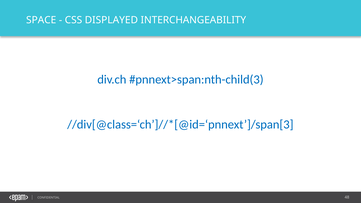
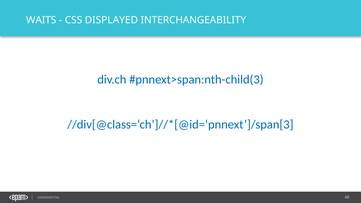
SPACE: SPACE -> WAITS
